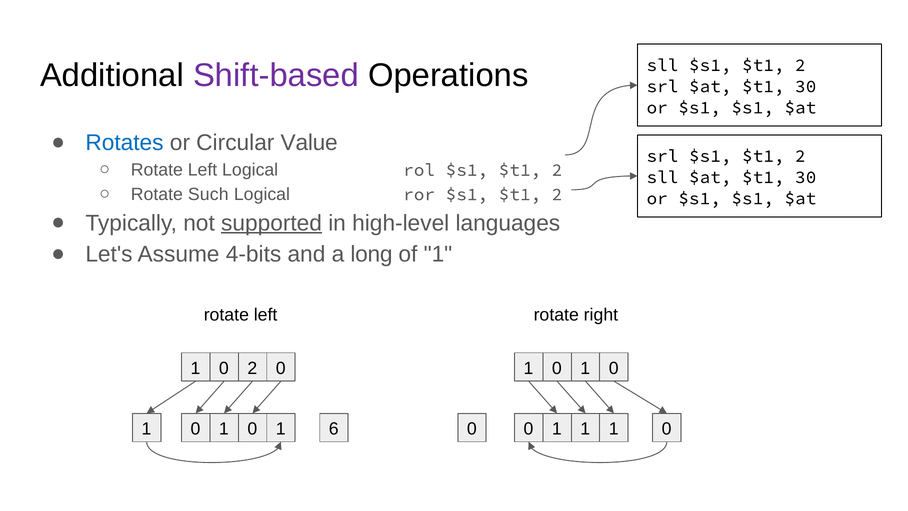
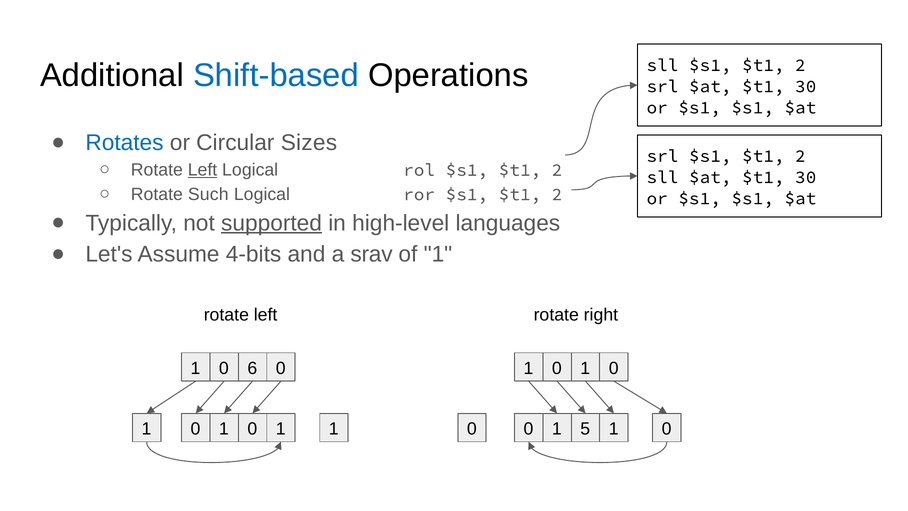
Shift-based colour: purple -> blue
Value: Value -> Sizes
Left at (203, 170) underline: none -> present
long: long -> srav
0 2: 2 -> 6
0 1 6: 6 -> 1
0 1 1: 1 -> 5
